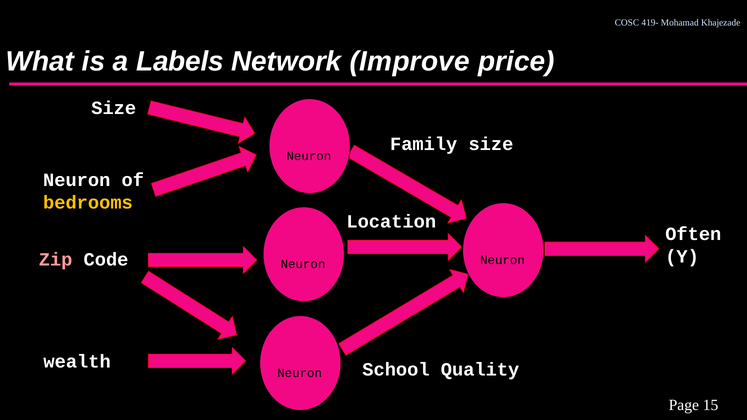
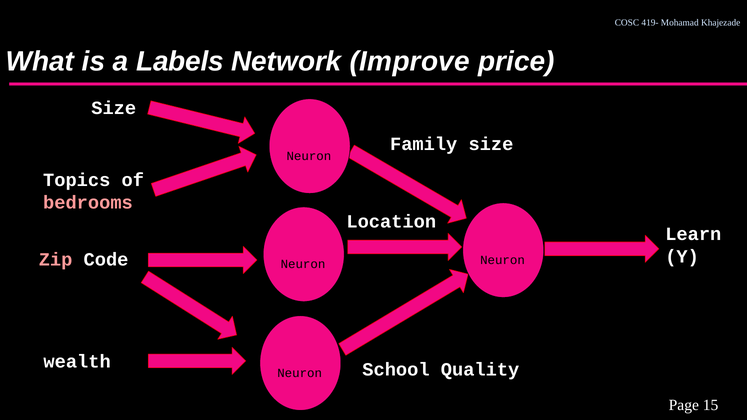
Neuron at (77, 180): Neuron -> Topics
bedrooms colour: yellow -> pink
Often: Often -> Learn
